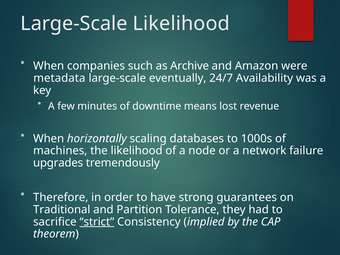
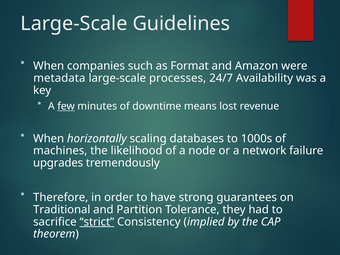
Large-Scale Likelihood: Likelihood -> Guidelines
Archive: Archive -> Format
eventually: eventually -> processes
few underline: none -> present
